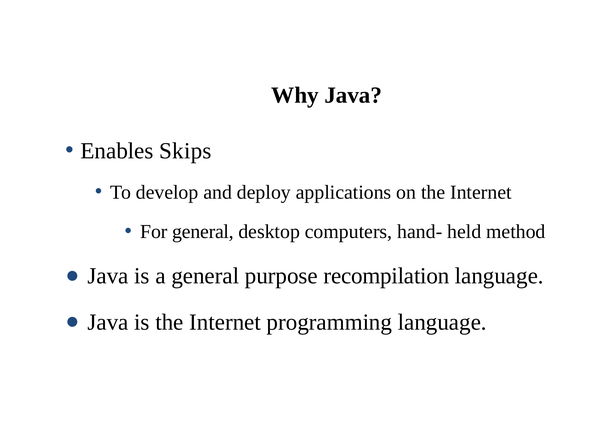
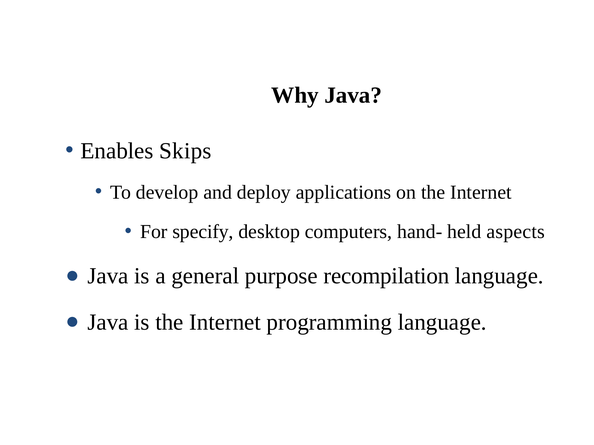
For general: general -> specify
method: method -> aspects
